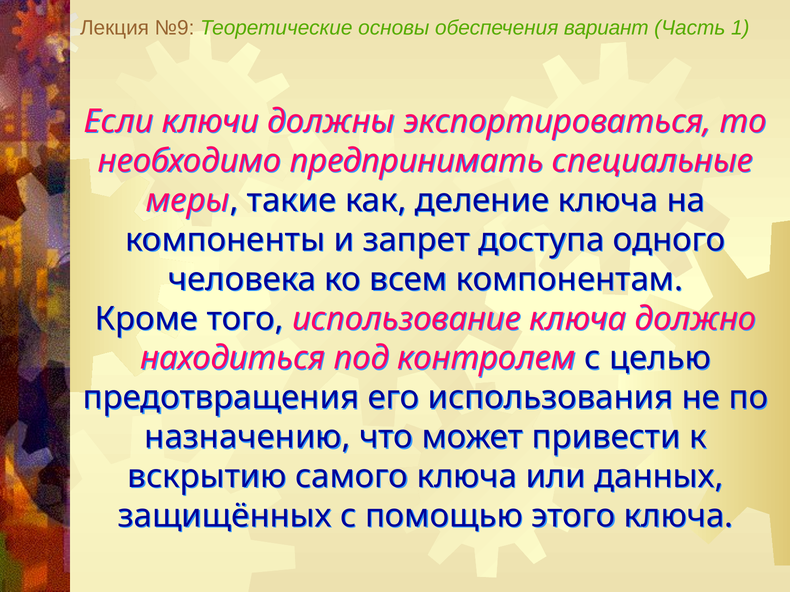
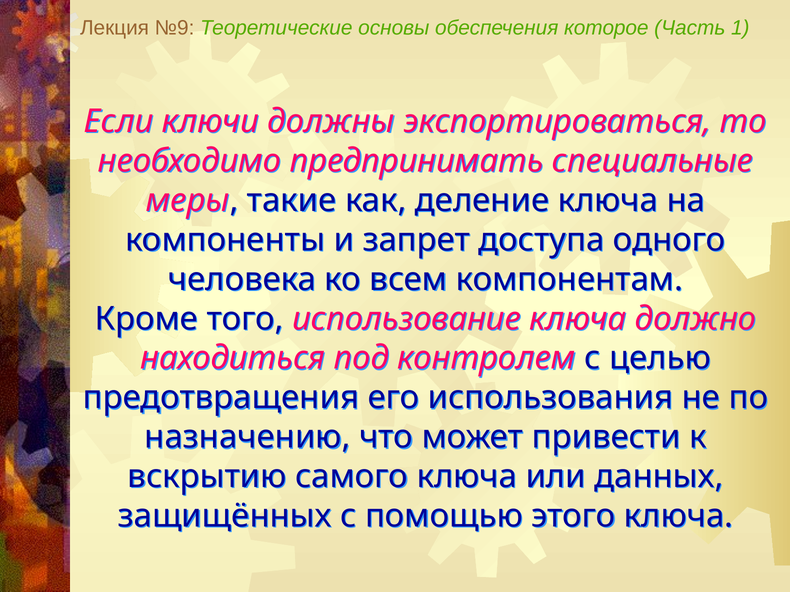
вариант: вариант -> которое
